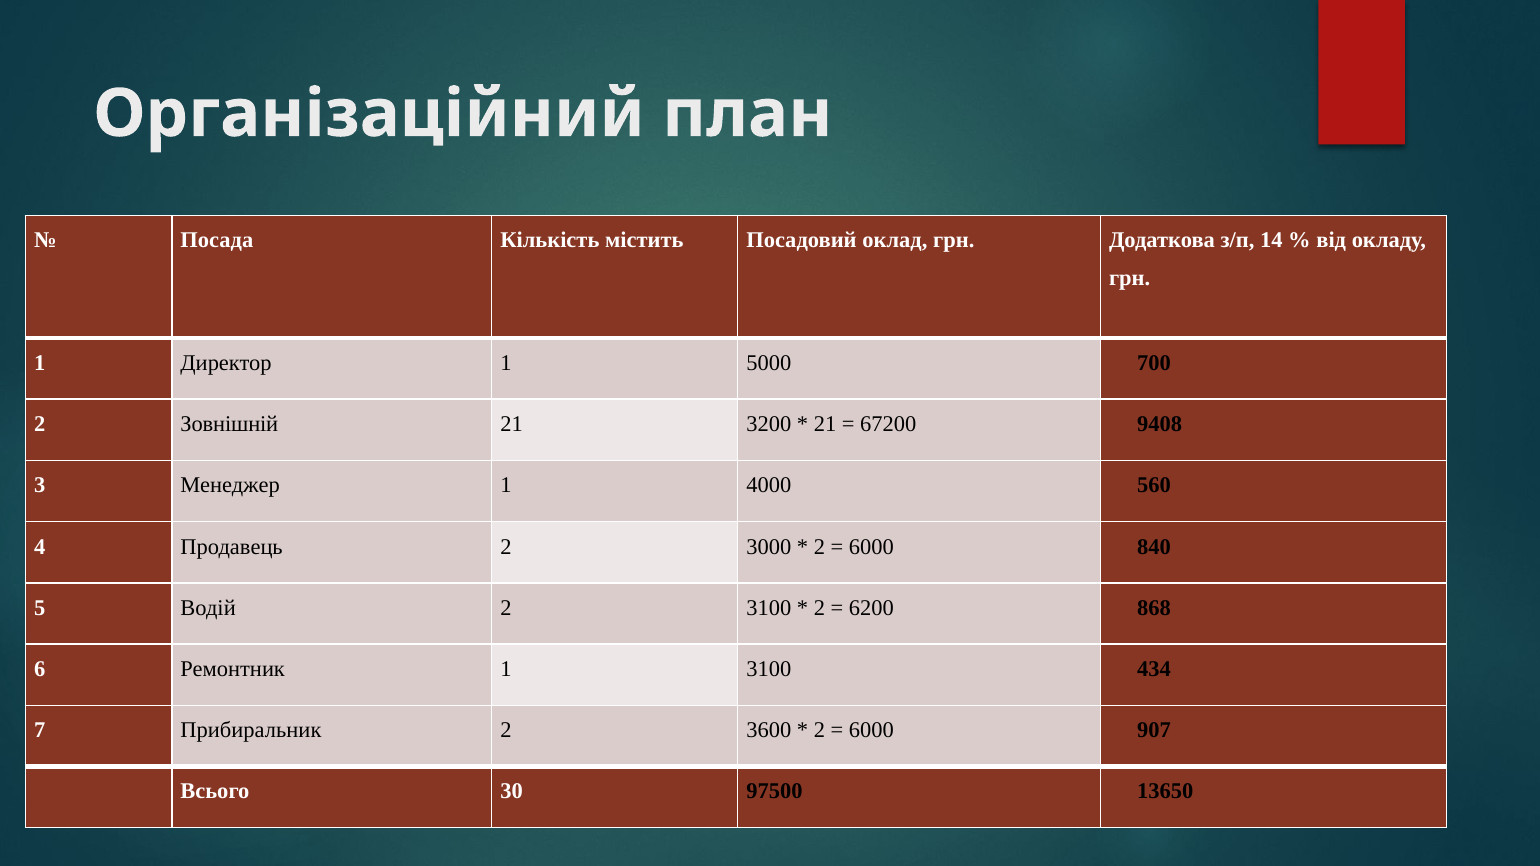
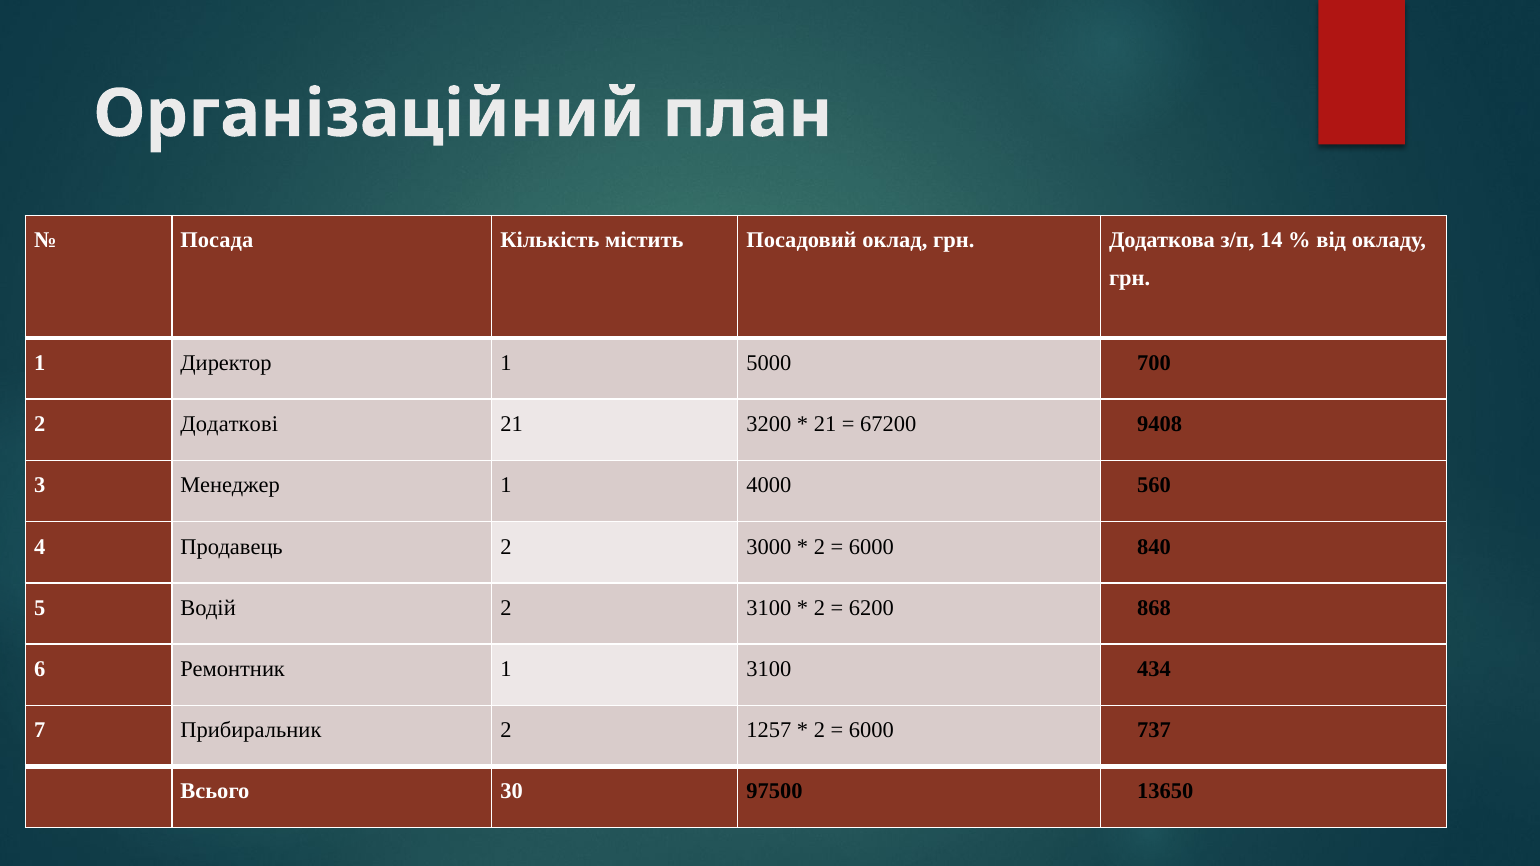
Зовнішній: Зовнішній -> Додаткові
3600: 3600 -> 1257
907: 907 -> 737
